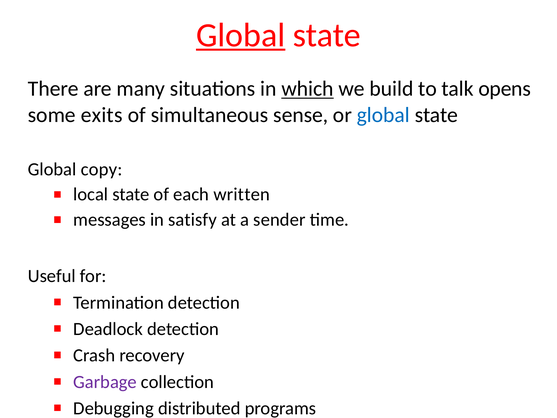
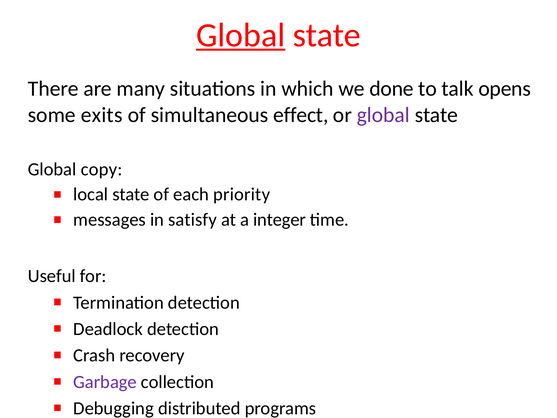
which underline: present -> none
build: build -> done
sense: sense -> effect
global at (383, 115) colour: blue -> purple
written: written -> priority
sender: sender -> integer
